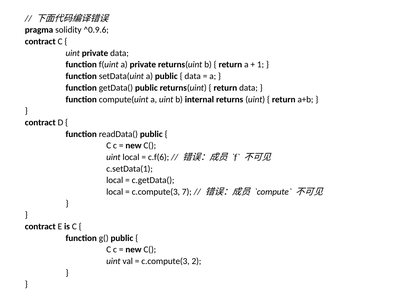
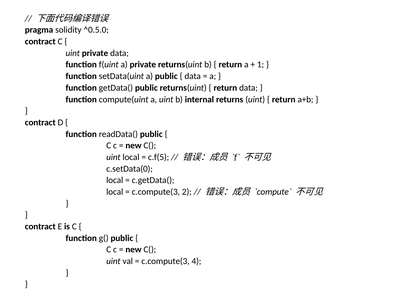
^0.9.6: ^0.9.6 -> ^0.5.0
c.f(6: c.f(6 -> c.f(5
c.setData(1: c.setData(1 -> c.setData(0
7: 7 -> 2
2: 2 -> 4
